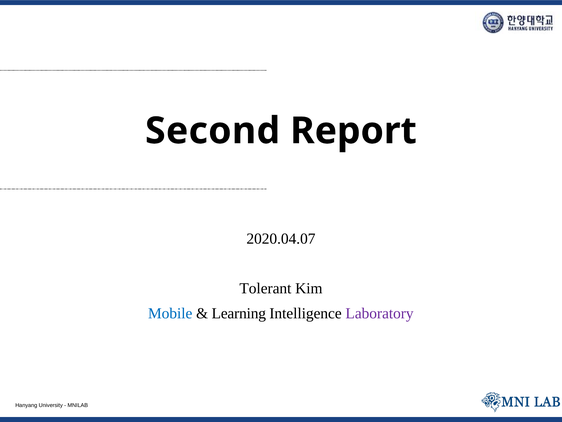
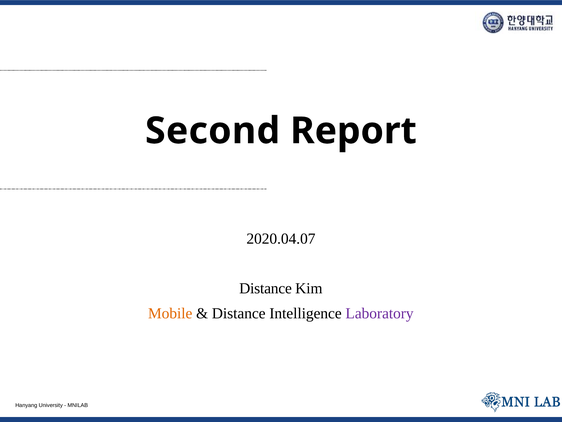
Tolerant at (265, 288): Tolerant -> Distance
Mobile colour: blue -> orange
Learning at (239, 313): Learning -> Distance
